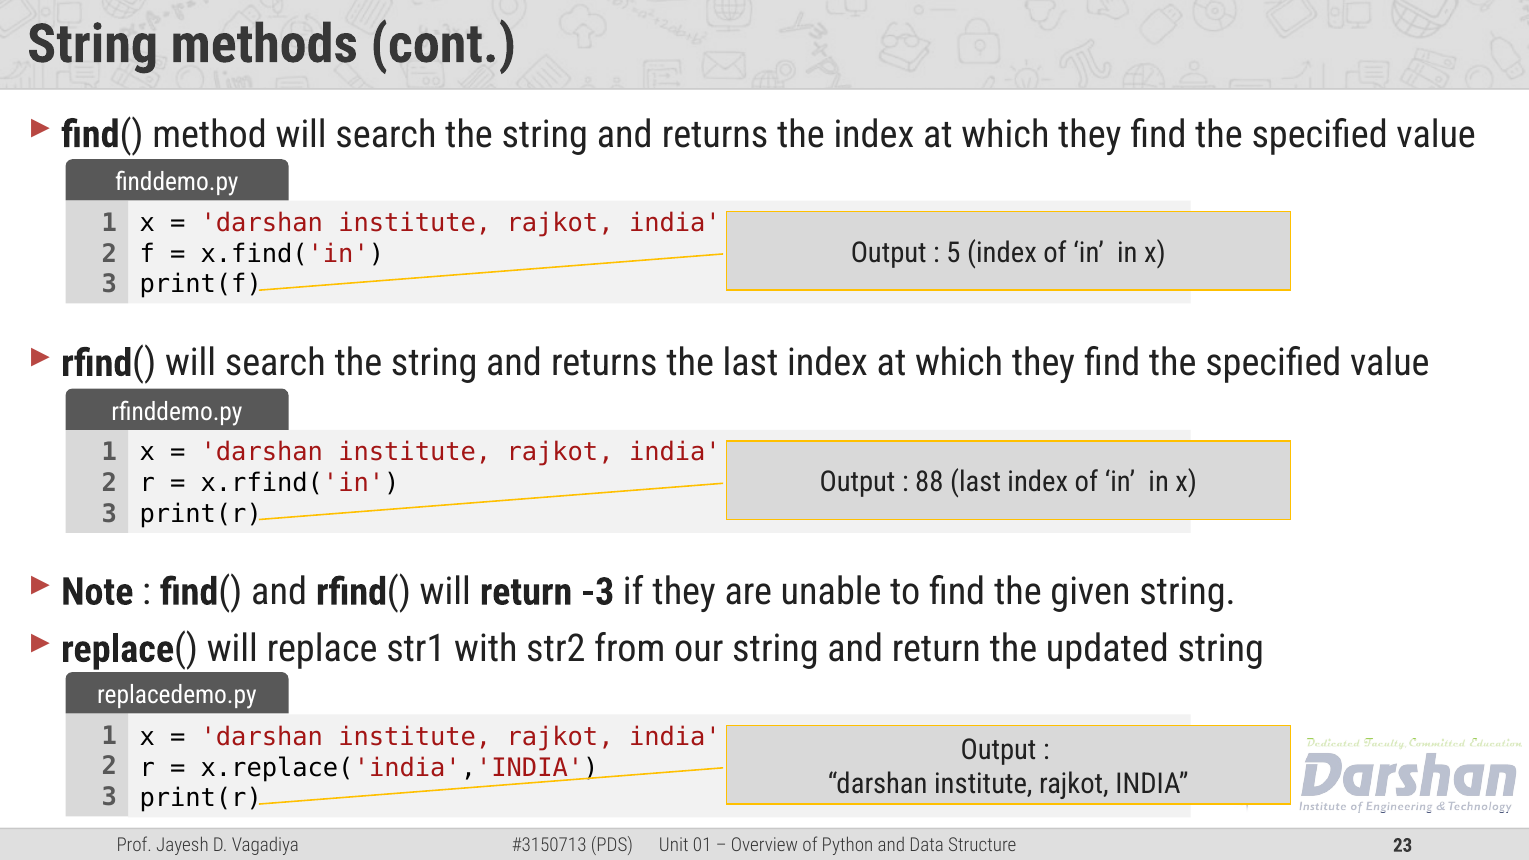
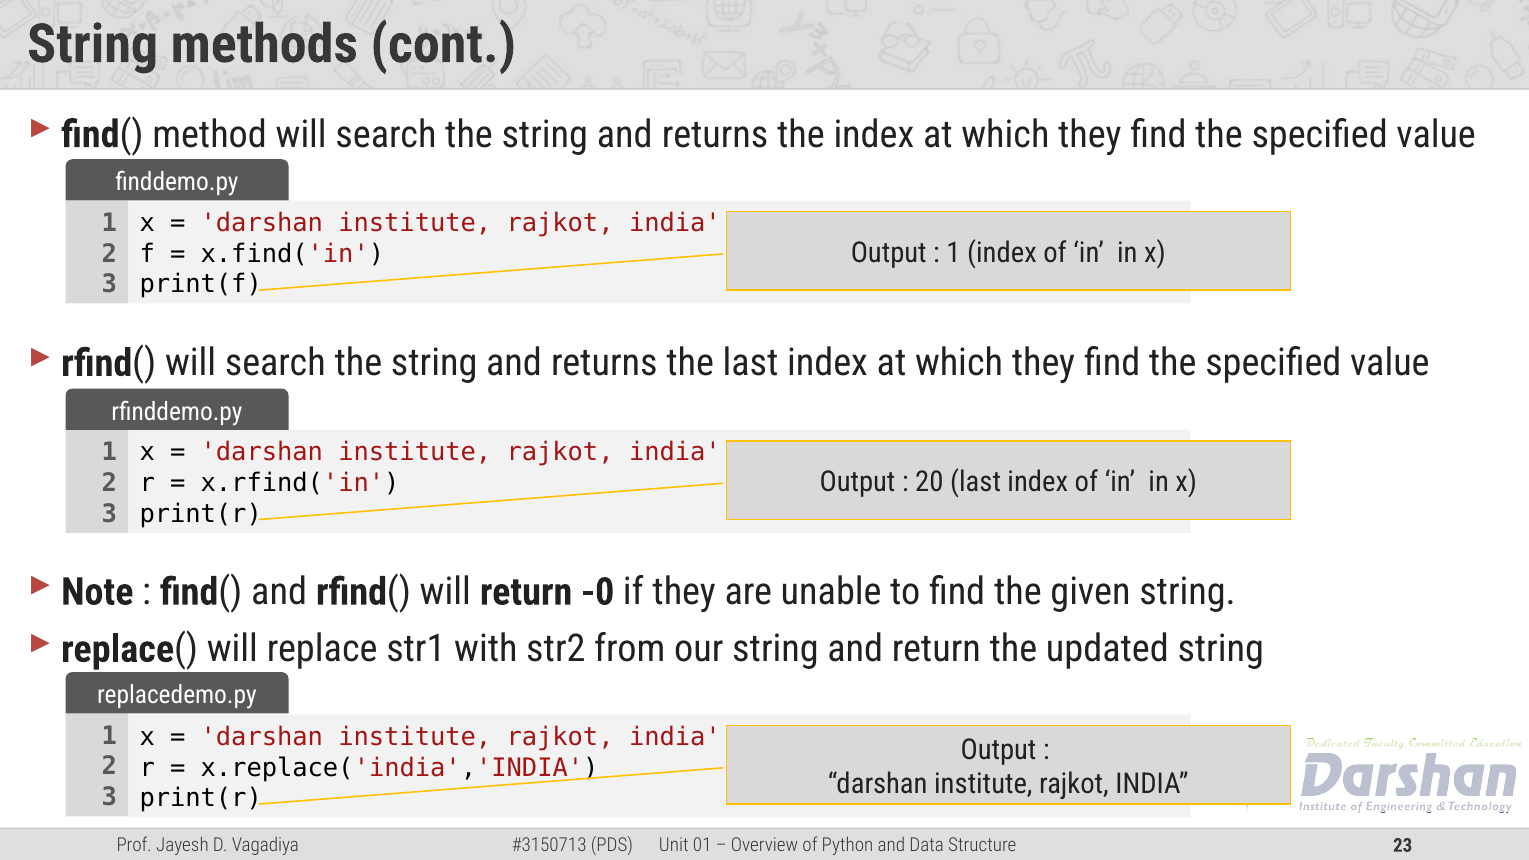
5 at (954, 253): 5 -> 1
88: 88 -> 20
-3: -3 -> -0
